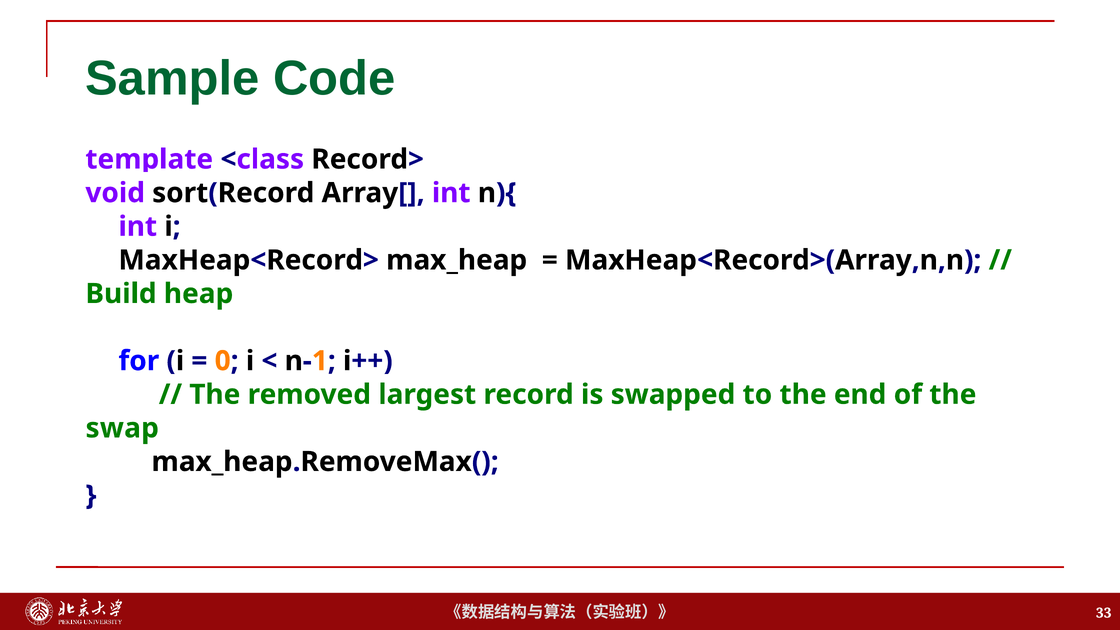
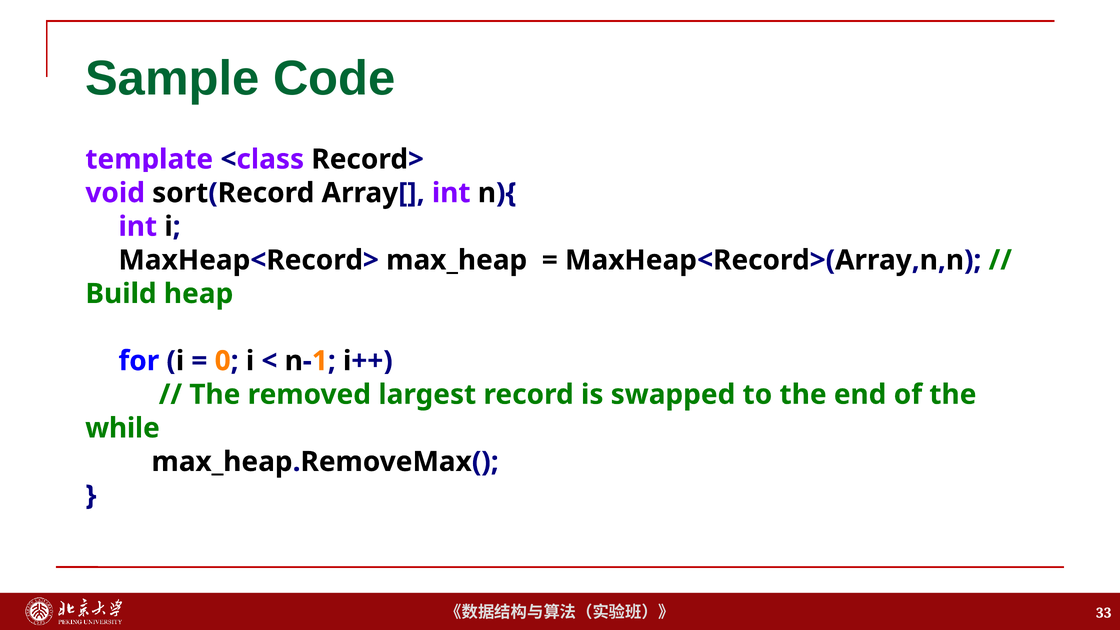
swap: swap -> while
